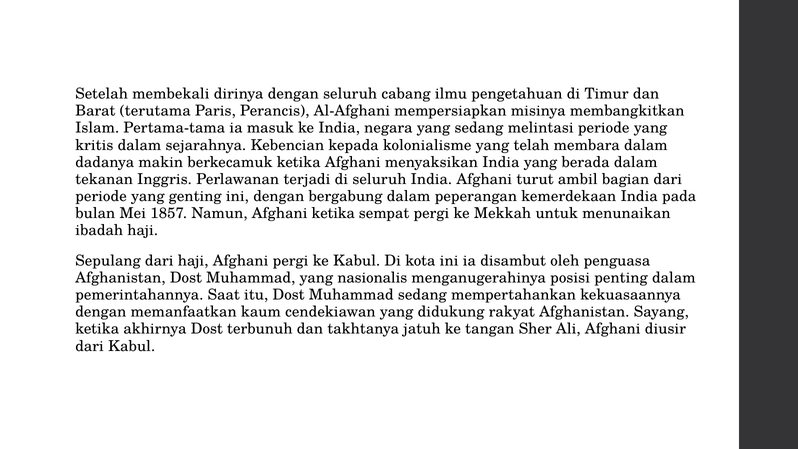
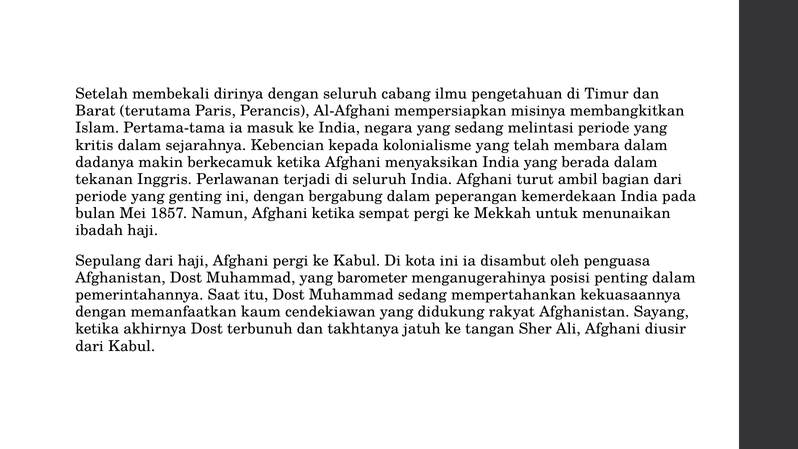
nasionalis: nasionalis -> barometer
